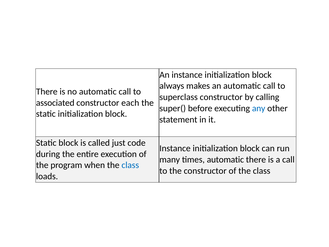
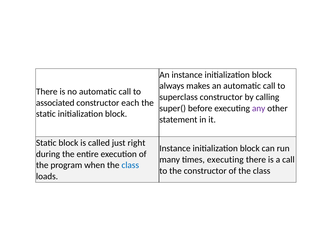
any colour: blue -> purple
code: code -> right
times automatic: automatic -> executing
